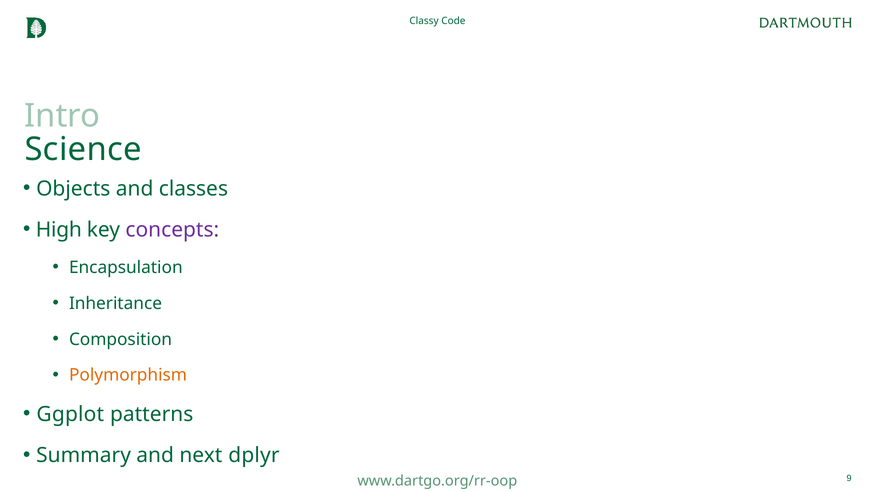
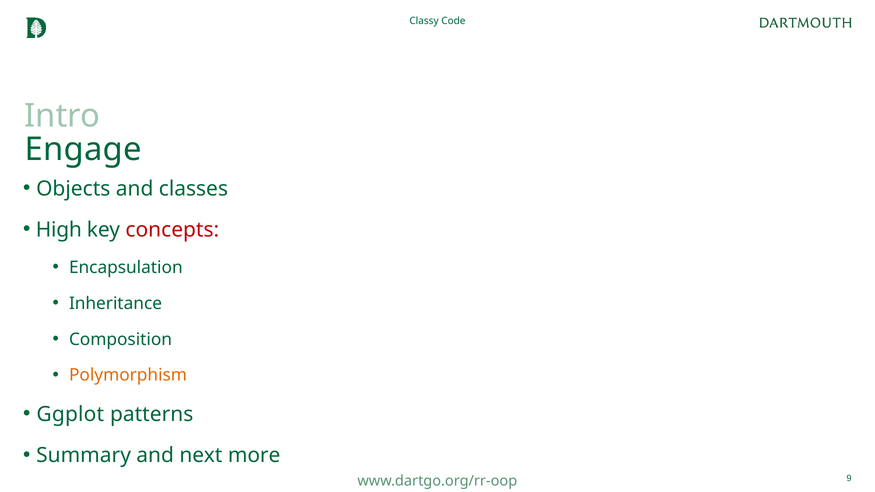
Science: Science -> Engage
concepts colour: purple -> red
dplyr: dplyr -> more
